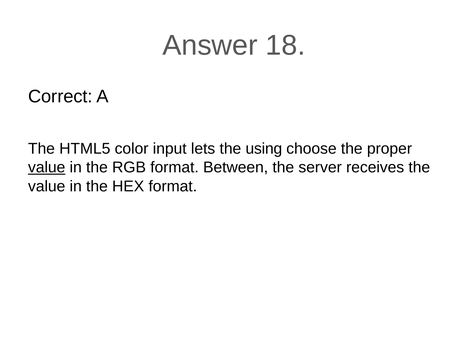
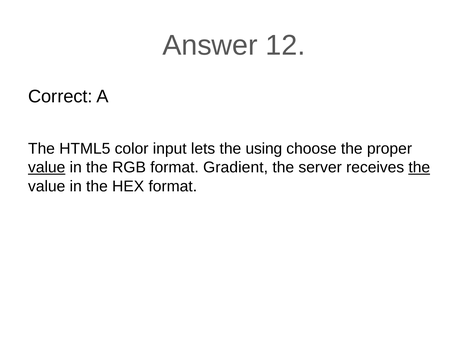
18: 18 -> 12
Between: Between -> Gradient
the at (419, 168) underline: none -> present
